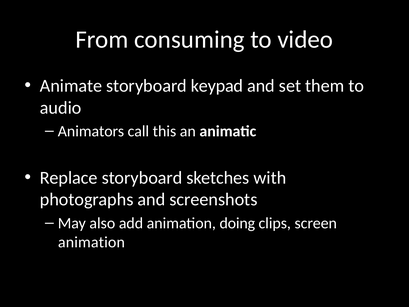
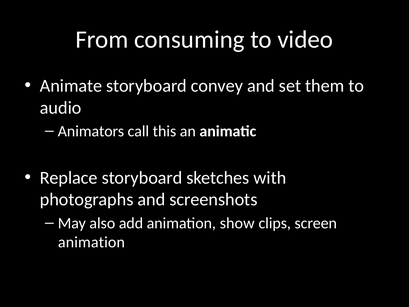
keypad: keypad -> convey
doing: doing -> show
